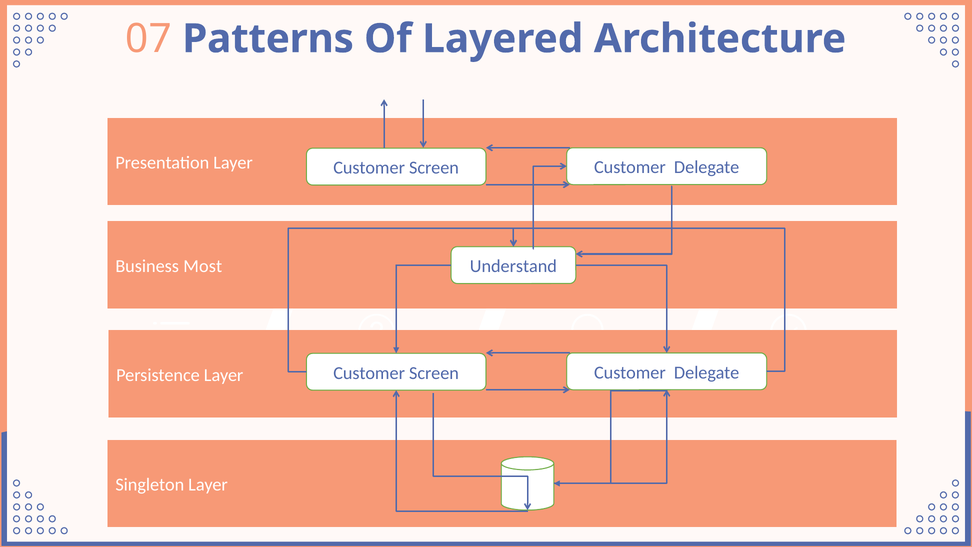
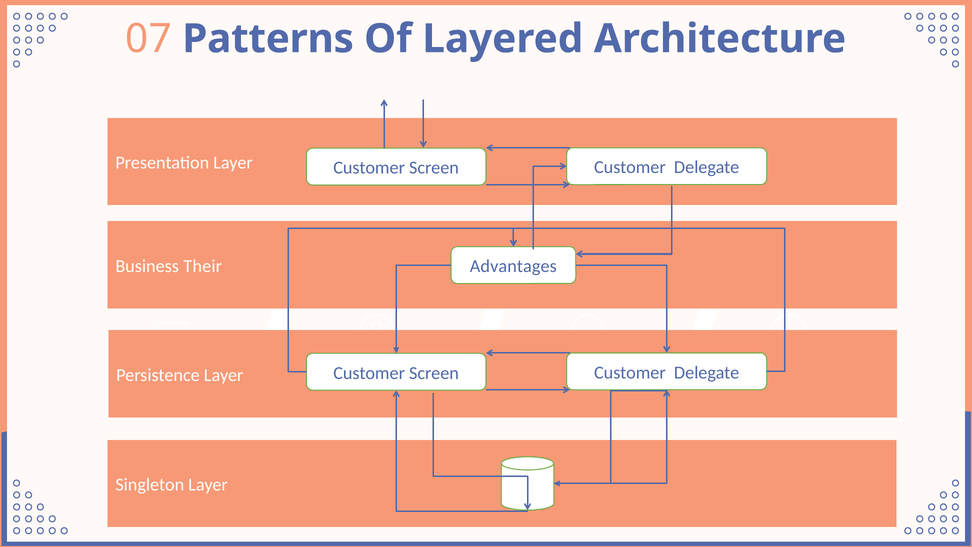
Most: Most -> Their
Understand: Understand -> Advantages
